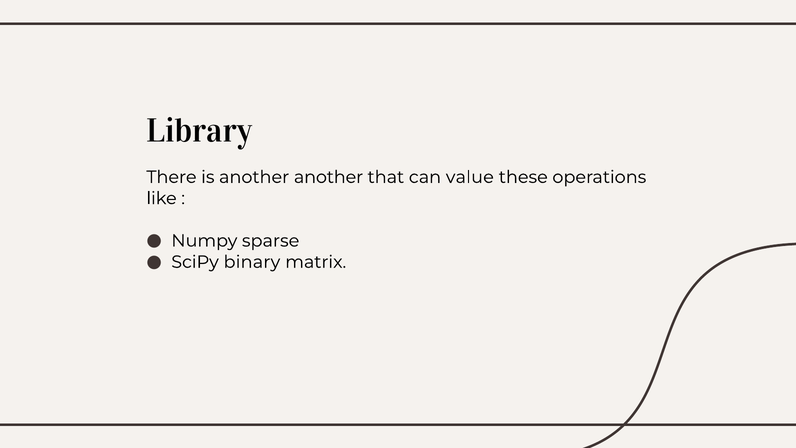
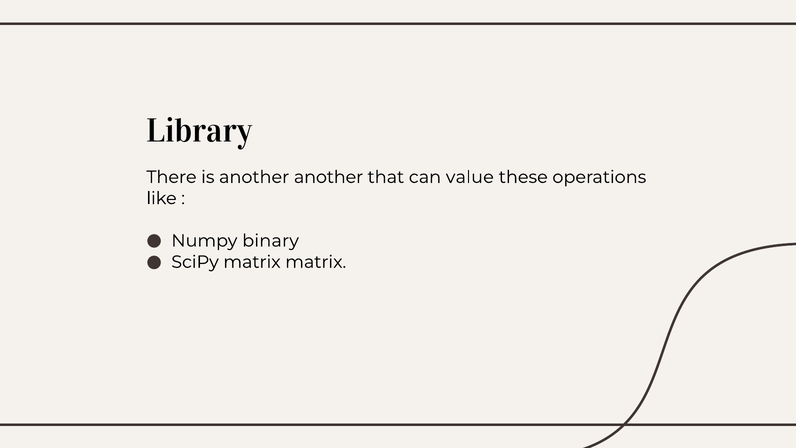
sparse: sparse -> binary
SciPy binary: binary -> matrix
